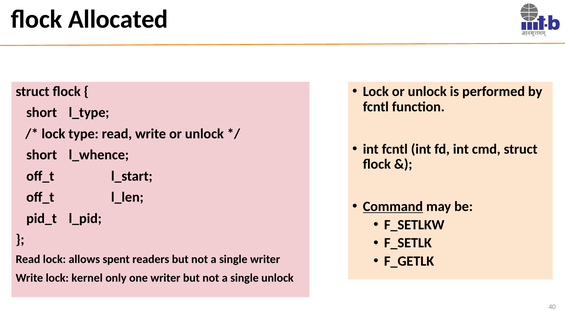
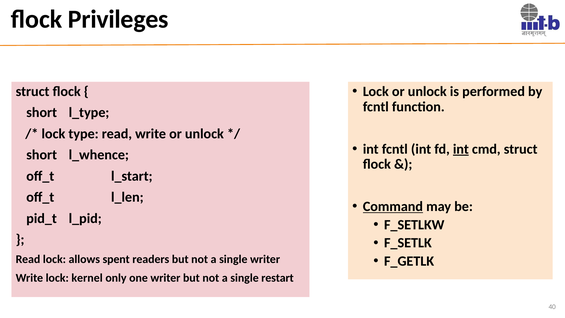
Allocated: Allocated -> Privileges
int at (461, 149) underline: none -> present
single unlock: unlock -> restart
